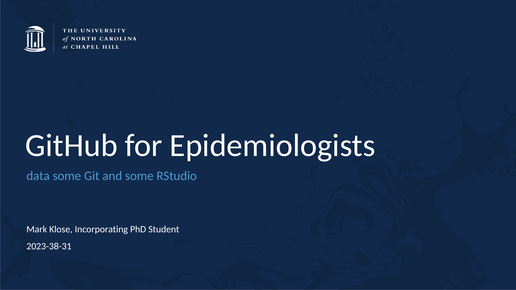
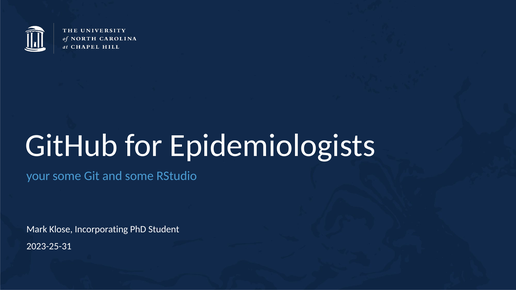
data: data -> your
2023-38-31: 2023-38-31 -> 2023-25-31
